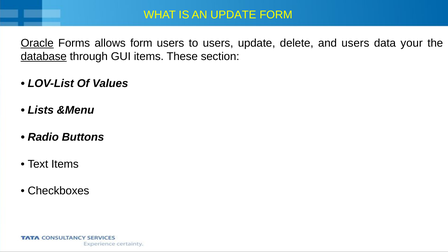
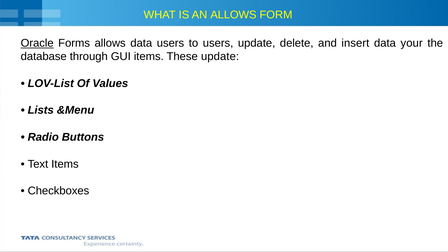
AN UPDATE: UPDATE -> ALLOWS
allows form: form -> data
and users: users -> insert
database underline: present -> none
These section: section -> update
